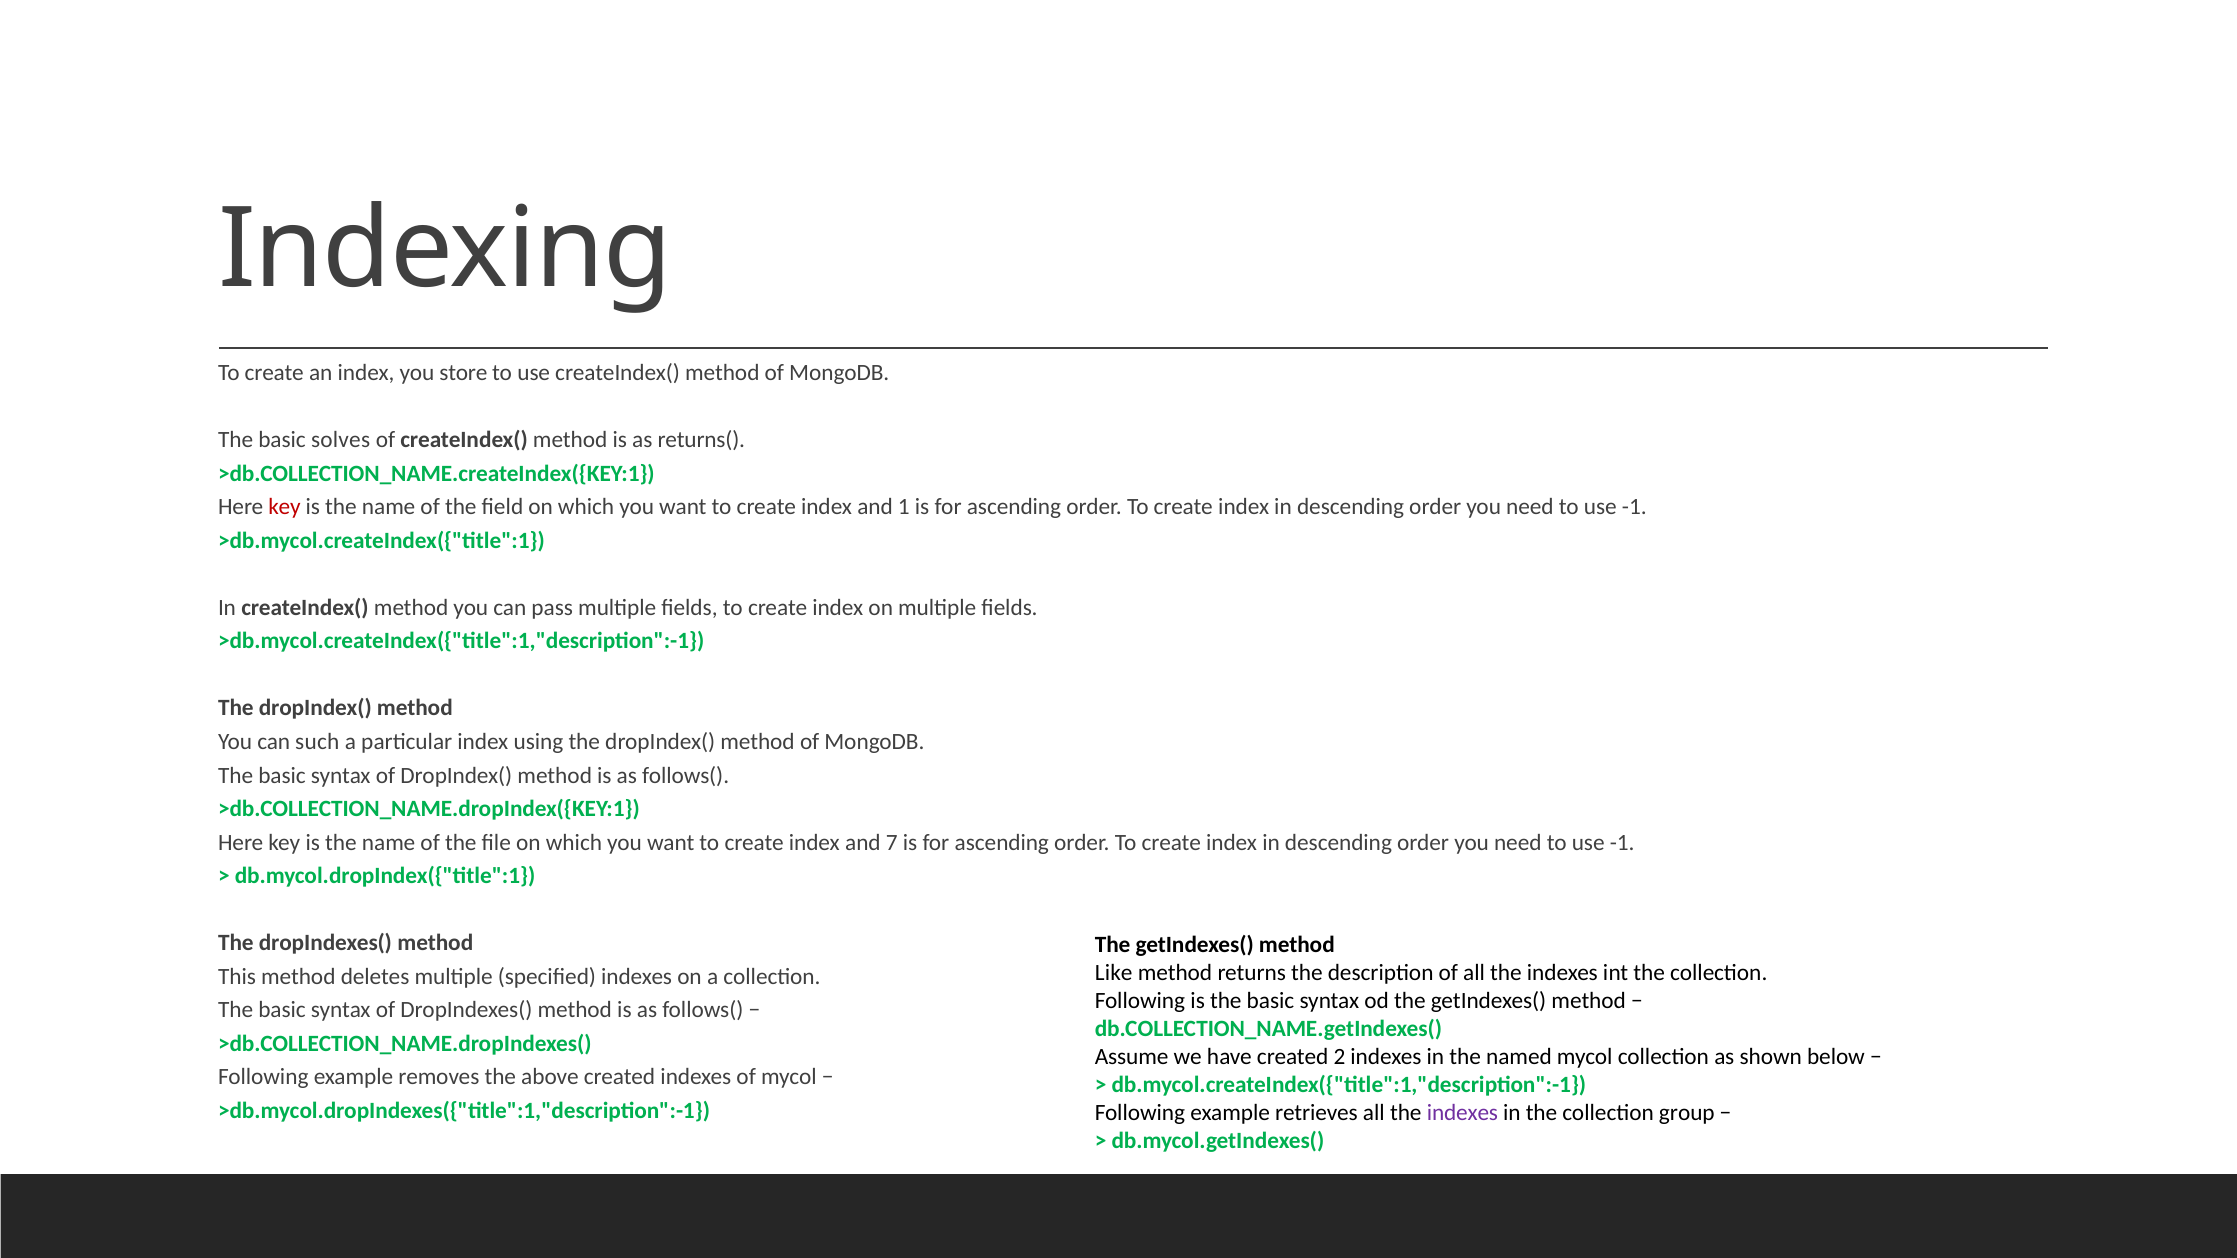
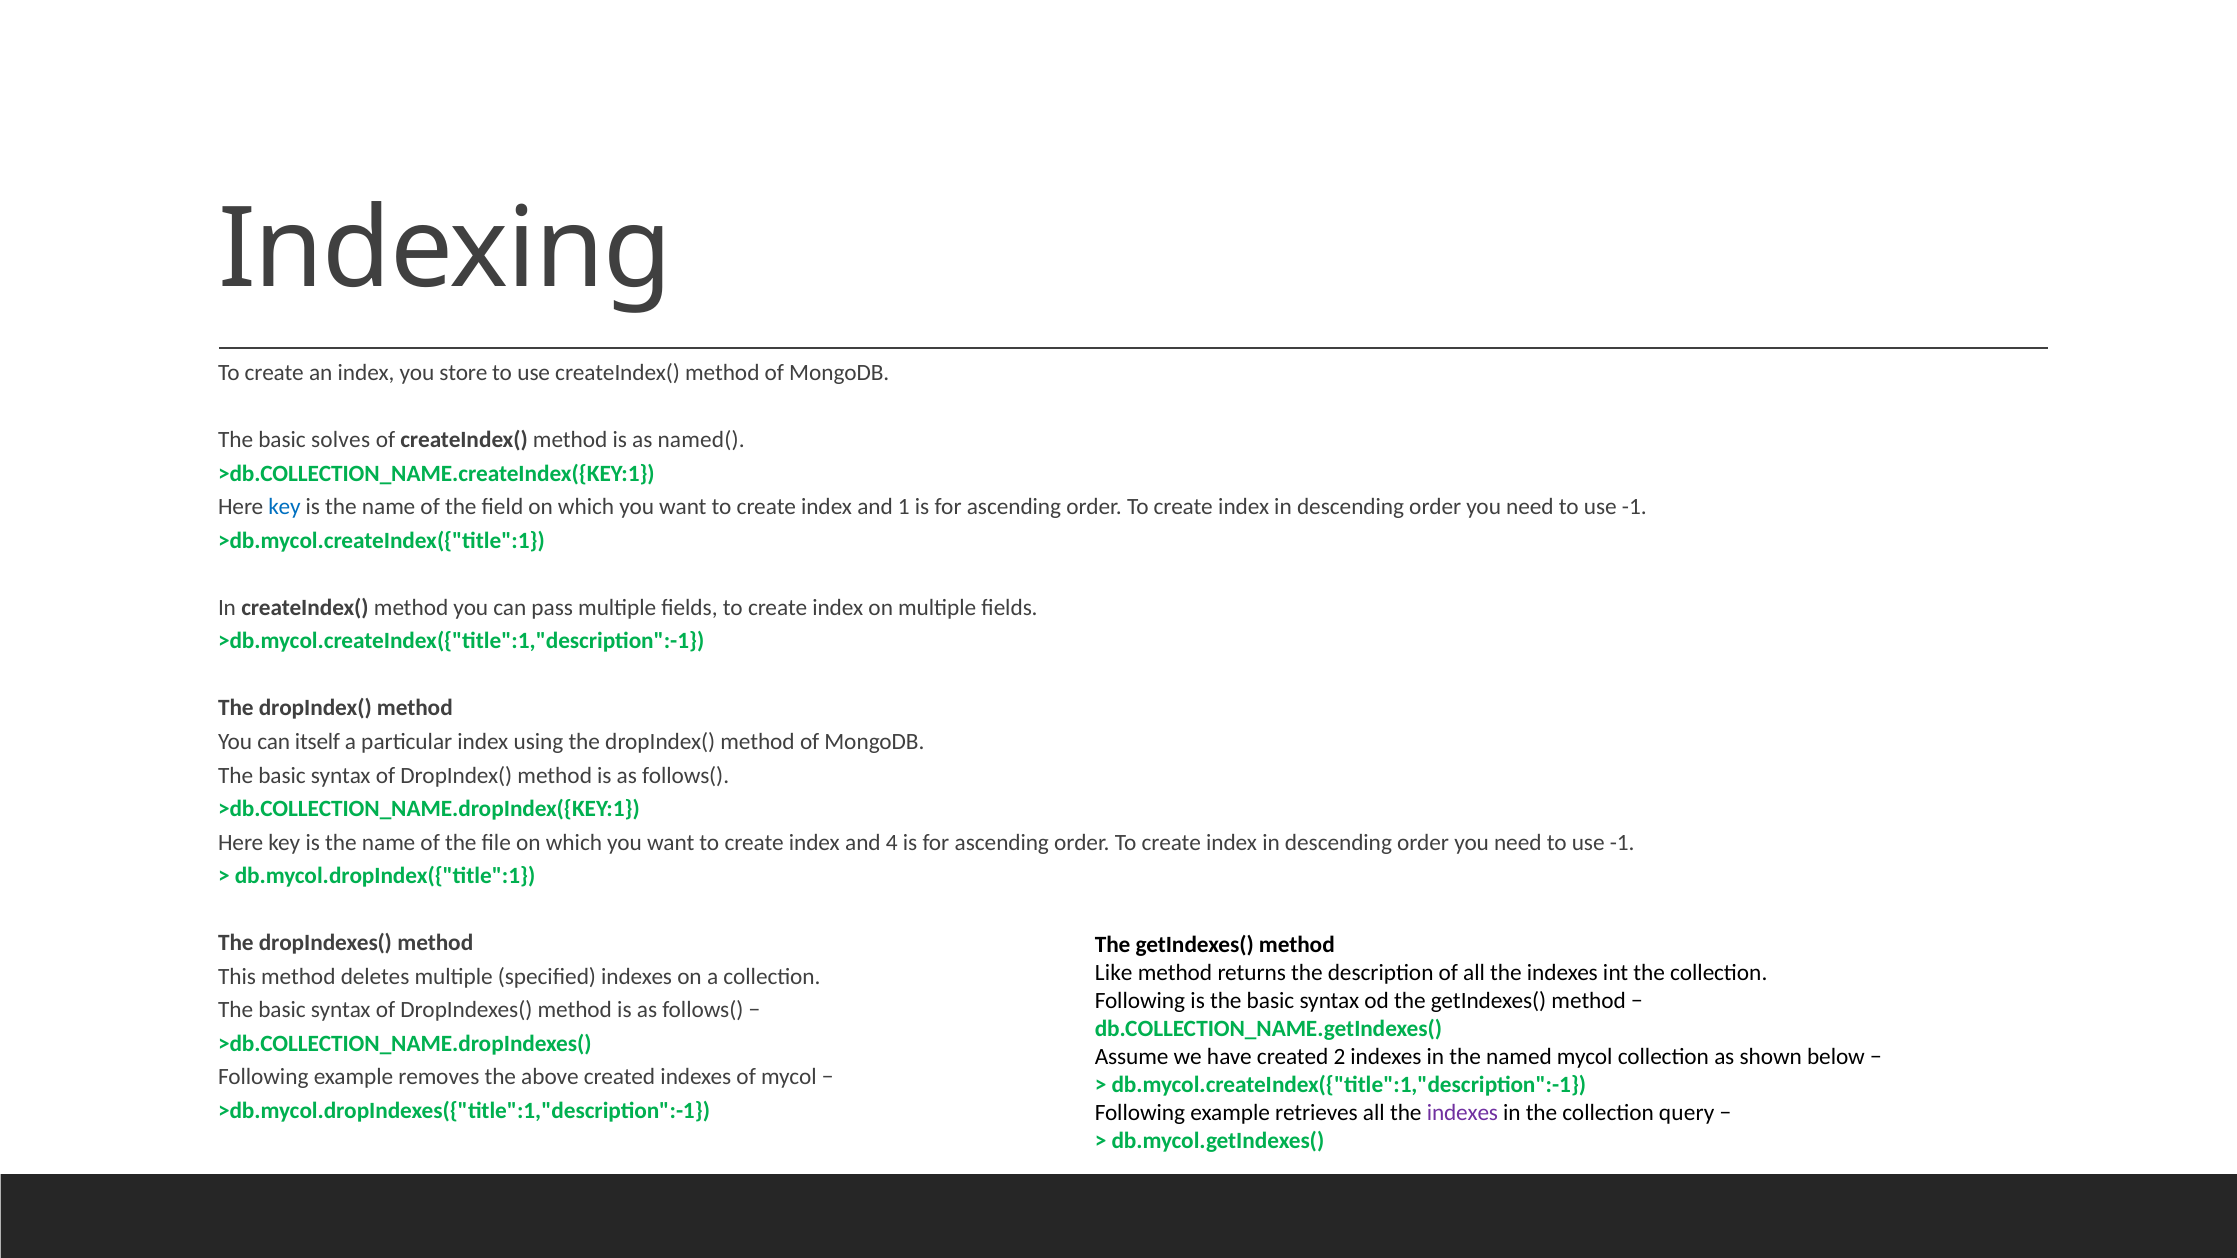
returns(: returns( -> named(
key at (284, 507) colour: red -> blue
such: such -> itself
7: 7 -> 4
group: group -> query
